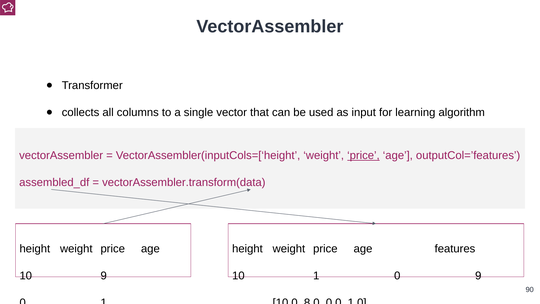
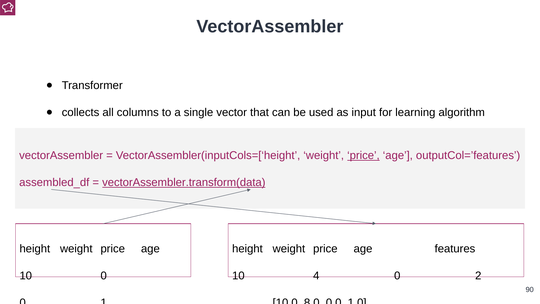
vectorAssembler.transform(data underline: none -> present
10 9: 9 -> 0
10 1: 1 -> 4
0 9: 9 -> 2
